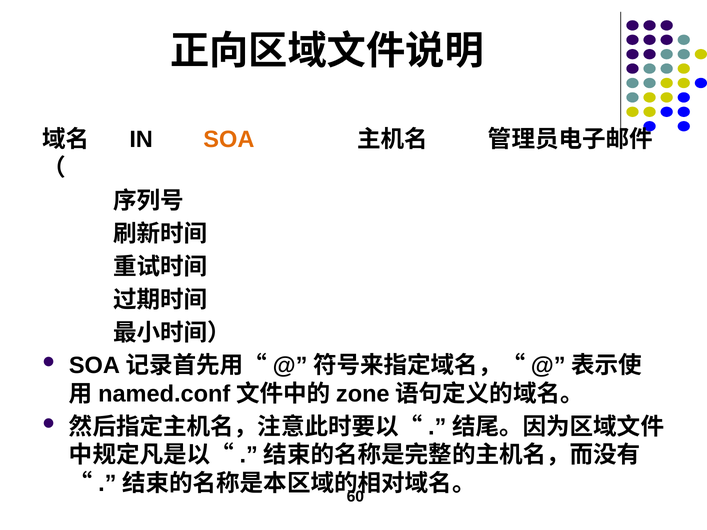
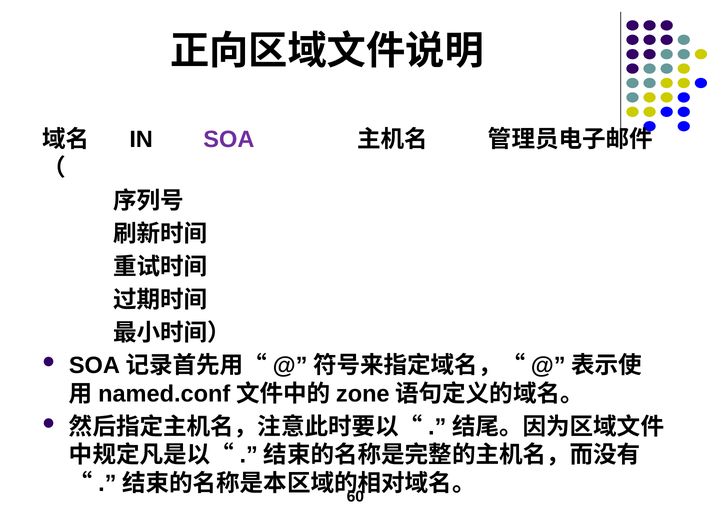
SOA colour: orange -> purple
